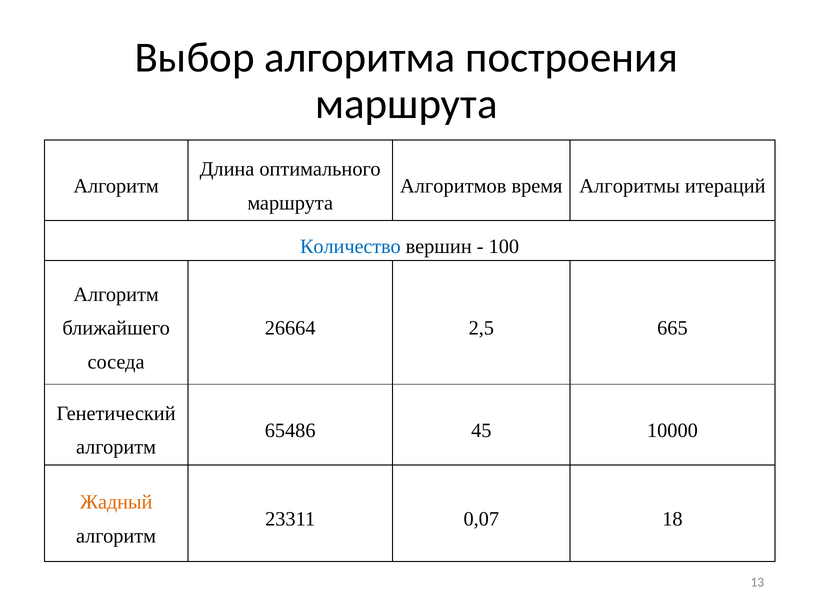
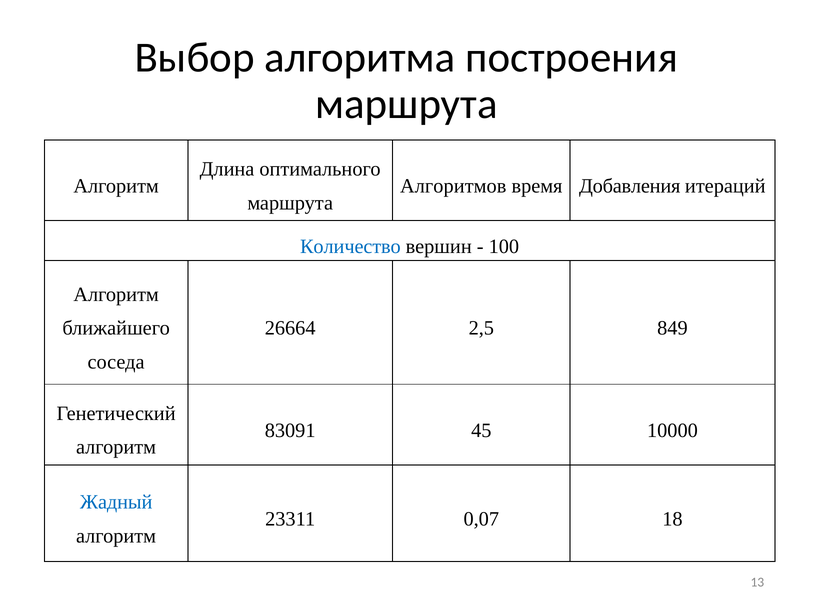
Алгоритмы: Алгоритмы -> Добавления
665: 665 -> 849
65486: 65486 -> 83091
Жадный colour: orange -> blue
